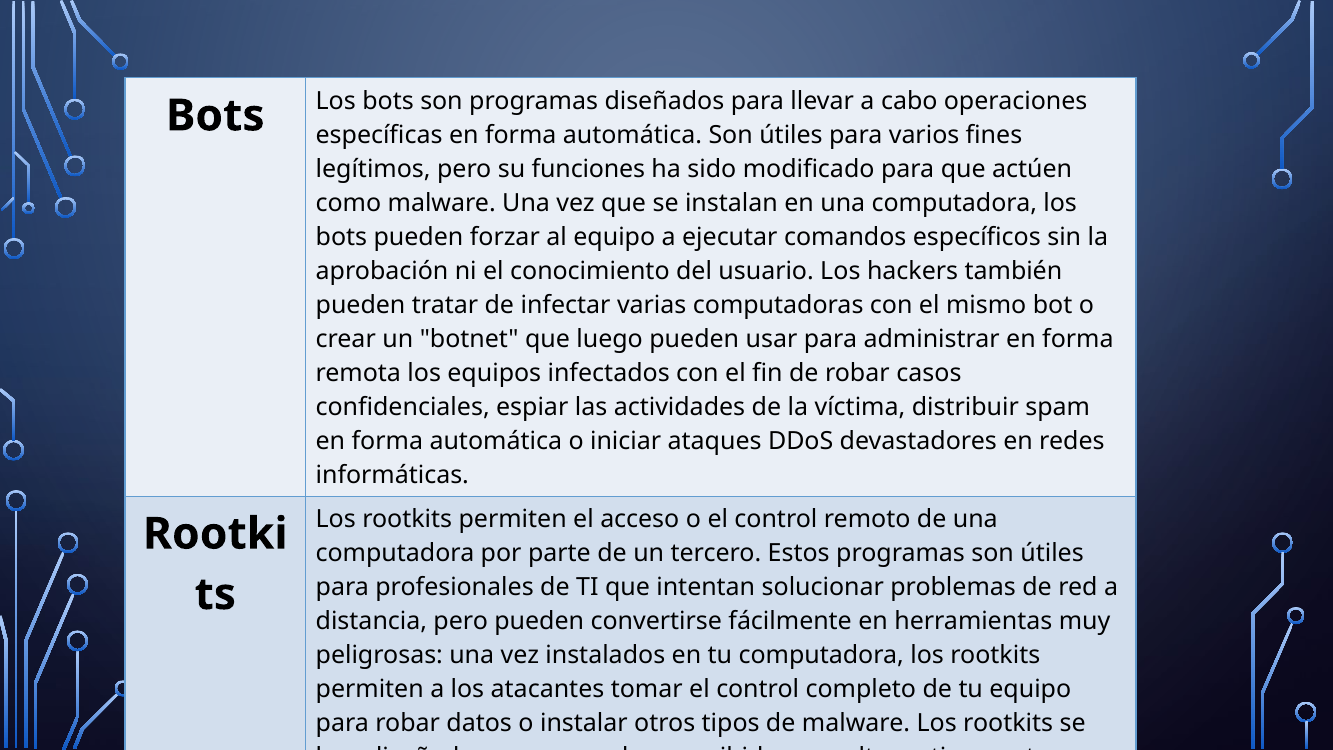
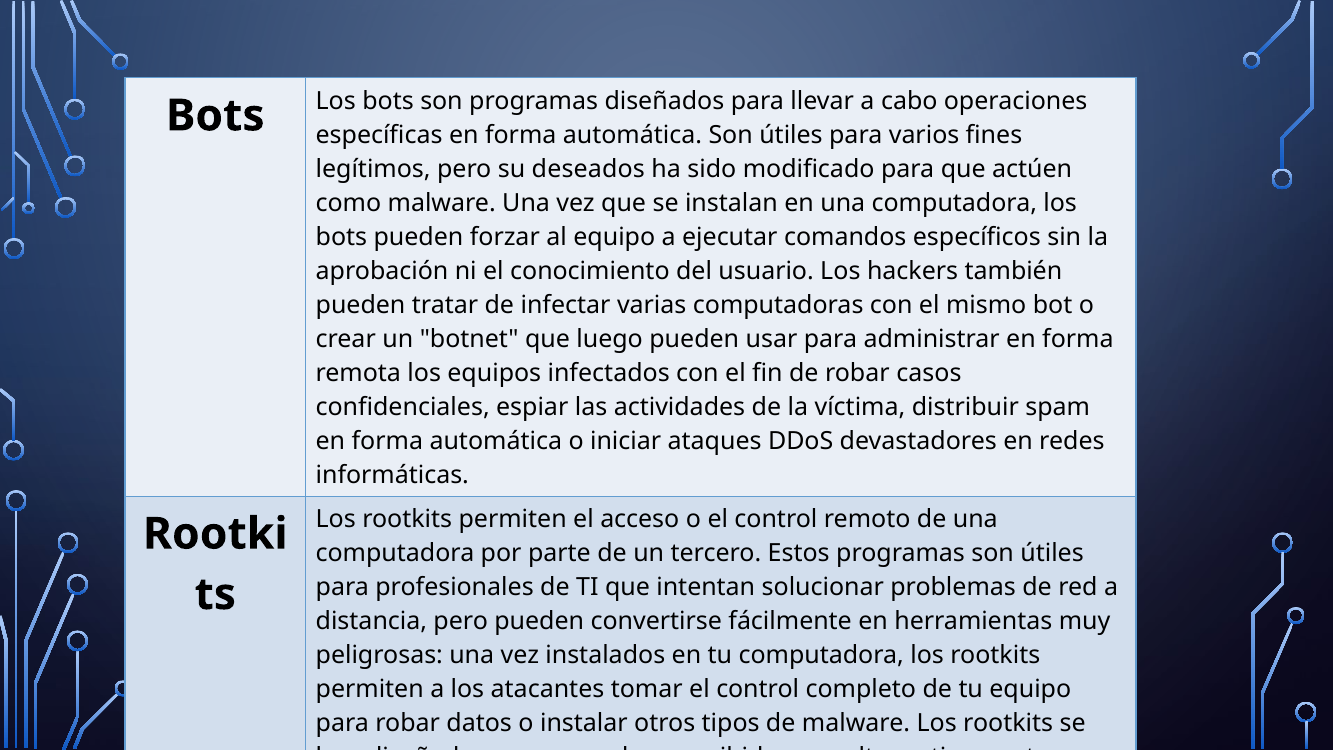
funciones: funciones -> deseados
